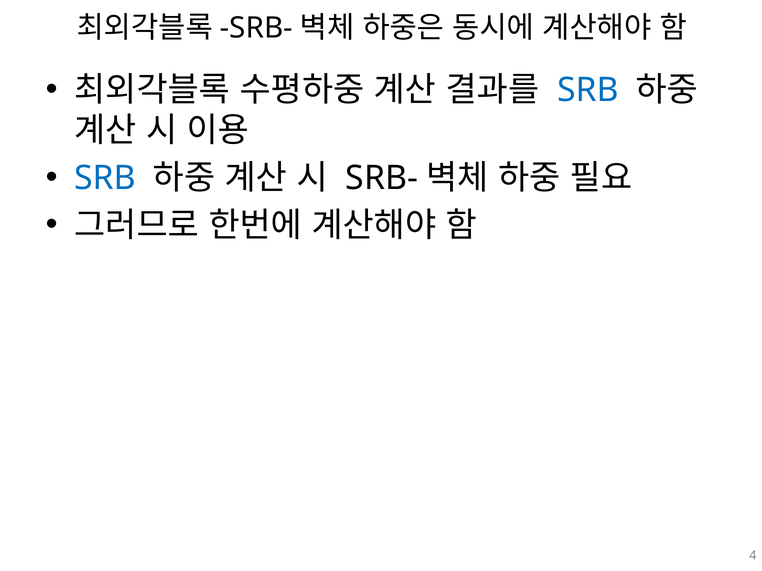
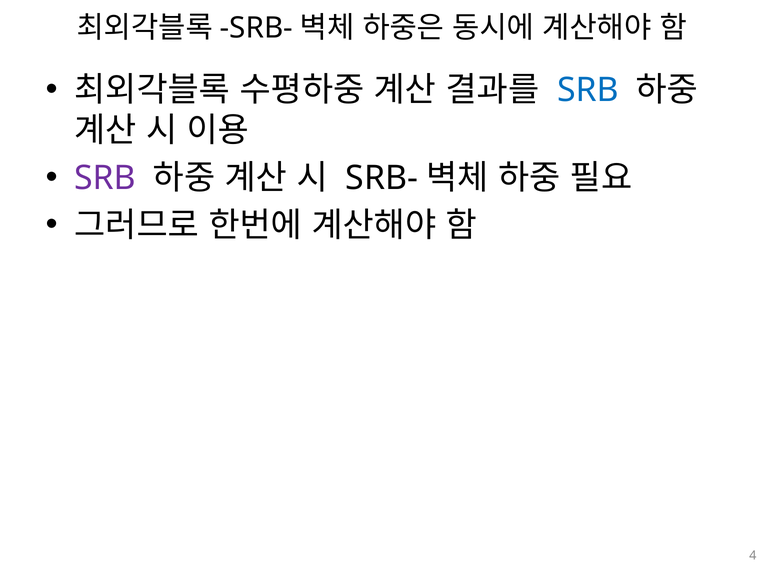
SRB at (105, 178) colour: blue -> purple
